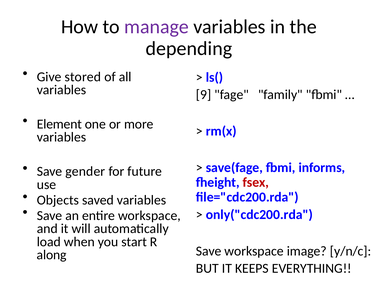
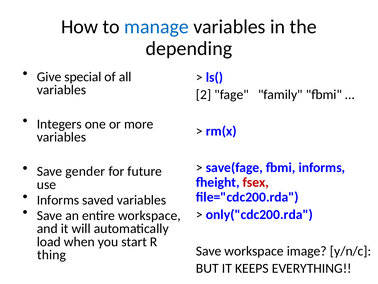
manage colour: purple -> blue
stored: stored -> special
9: 9 -> 2
Element: Element -> Integers
Objects at (58, 200): Objects -> Informs
along: along -> thing
